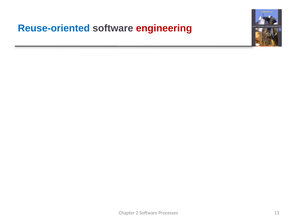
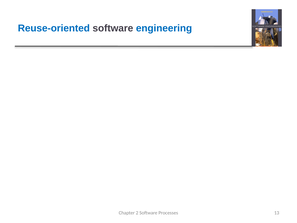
engineering colour: red -> blue
